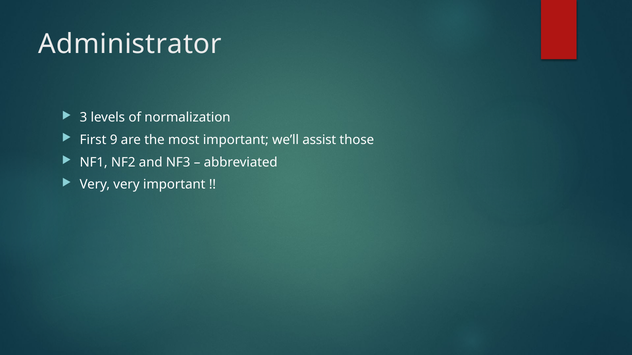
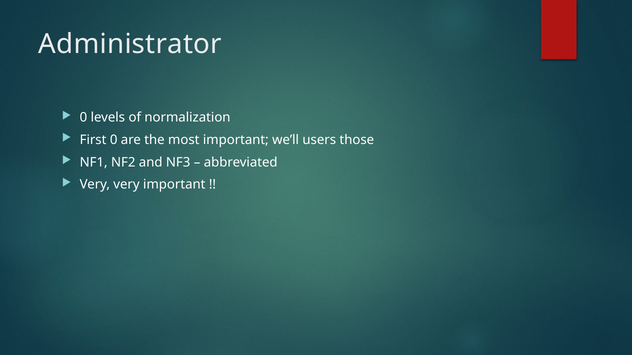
3 at (83, 118): 3 -> 0
First 9: 9 -> 0
assist: assist -> users
